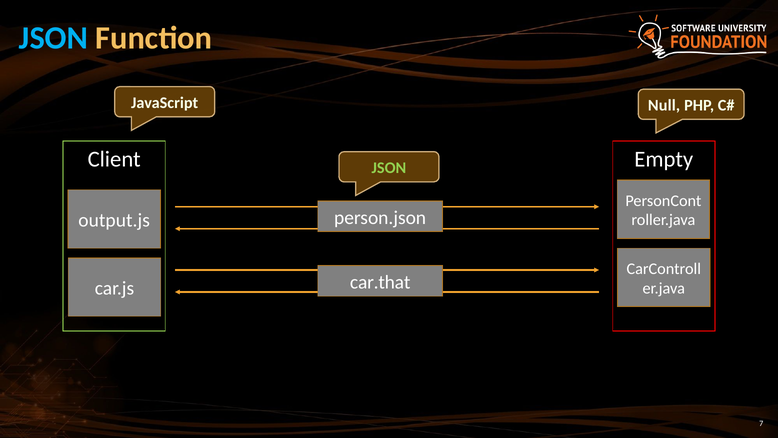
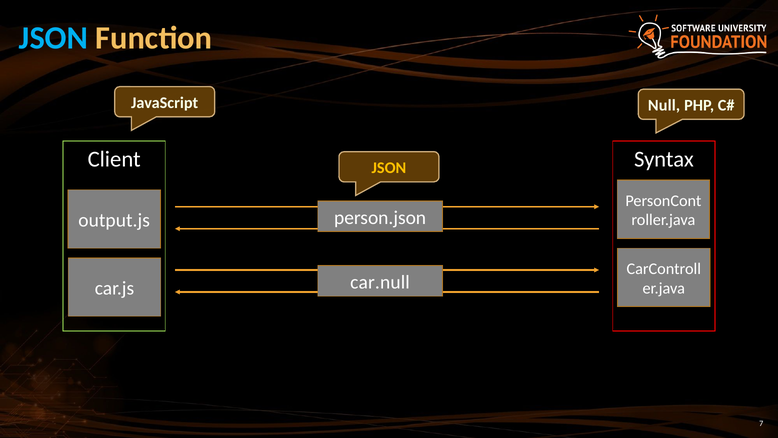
Empty: Empty -> Syntax
JSON at (389, 168) colour: light green -> yellow
car.that: car.that -> car.null
